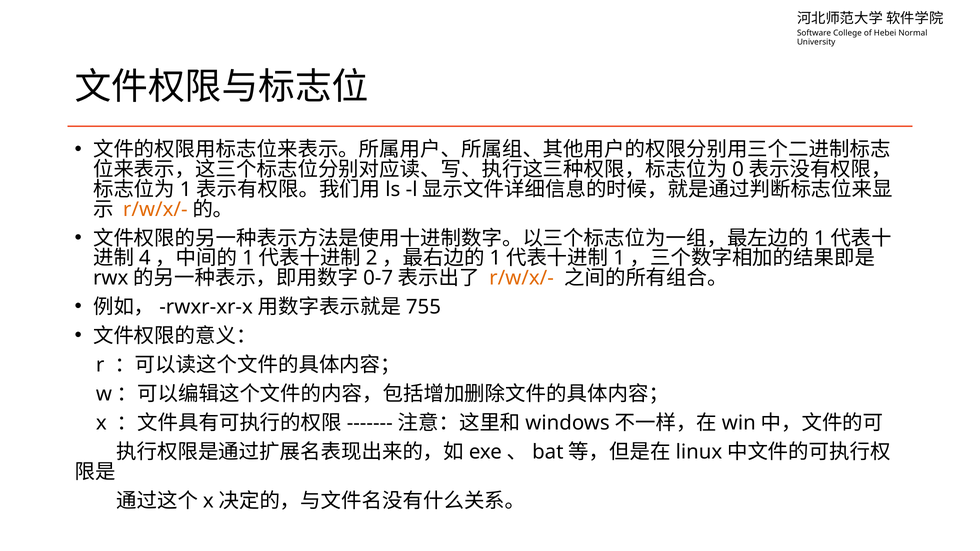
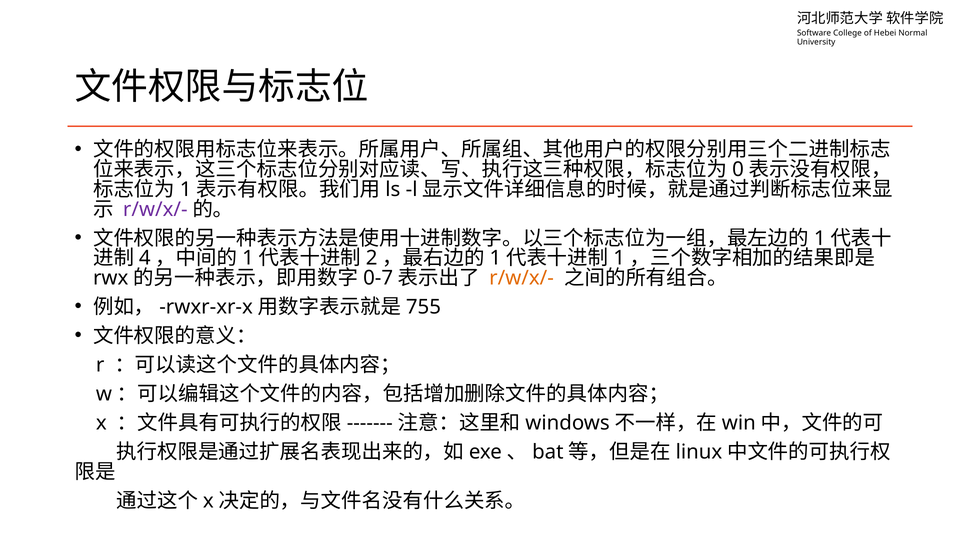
r/w/x/- at (155, 209) colour: orange -> purple
